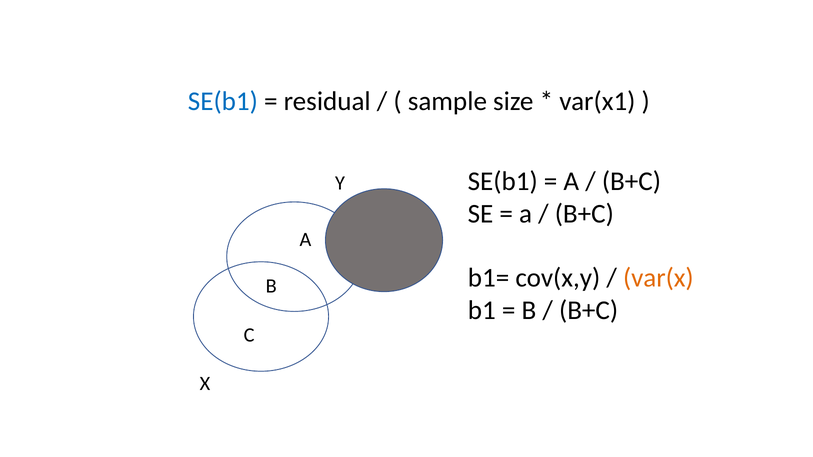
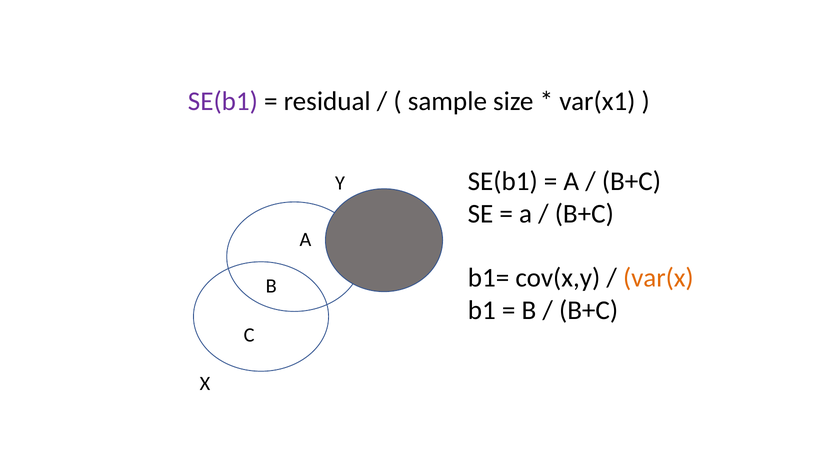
SE(b1 at (223, 101) colour: blue -> purple
